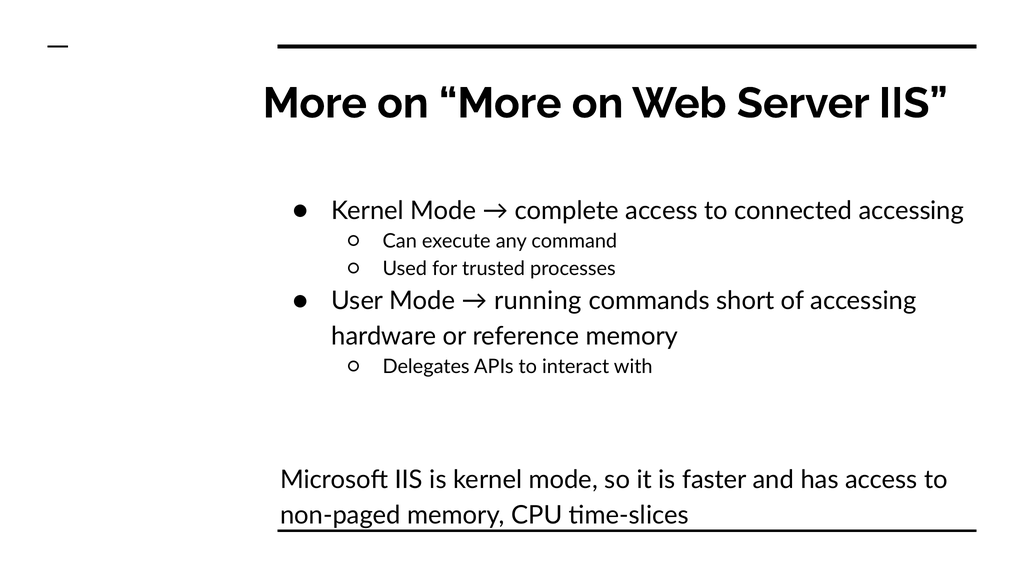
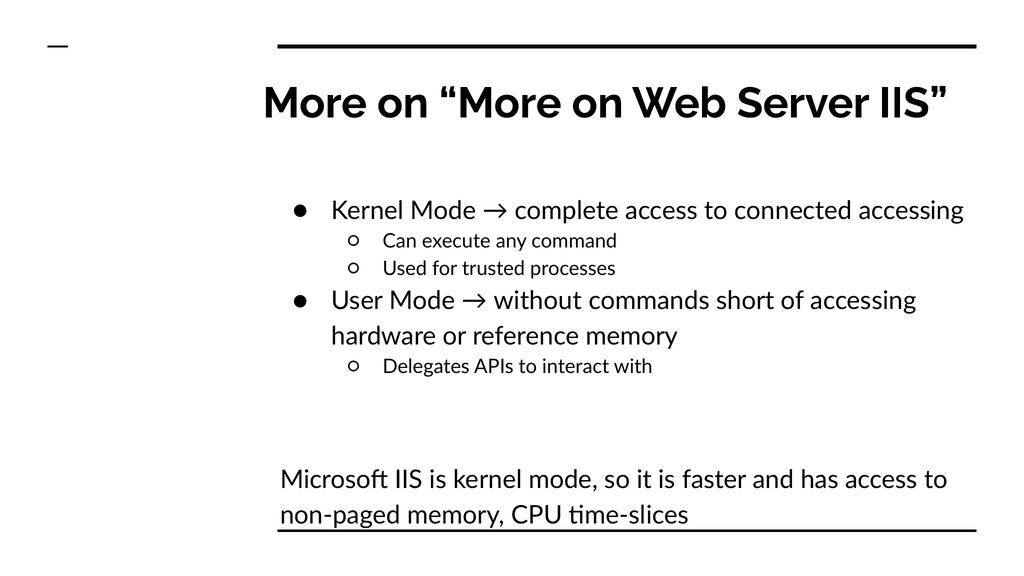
running: running -> without
